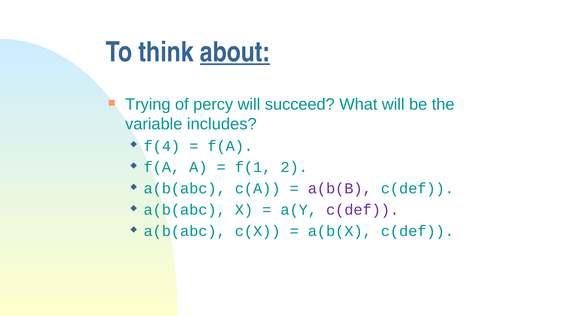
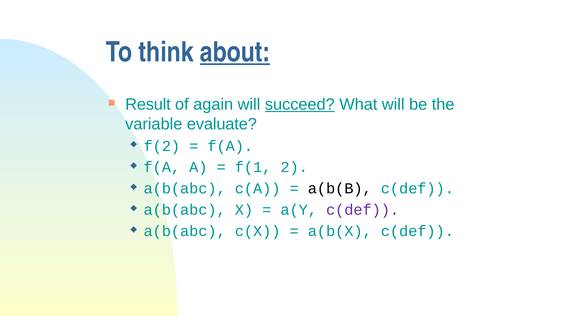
Trying: Trying -> Result
percy: percy -> again
succeed underline: none -> present
includes: includes -> evaluate
f(4: f(4 -> f(2
a(b(B colour: purple -> black
